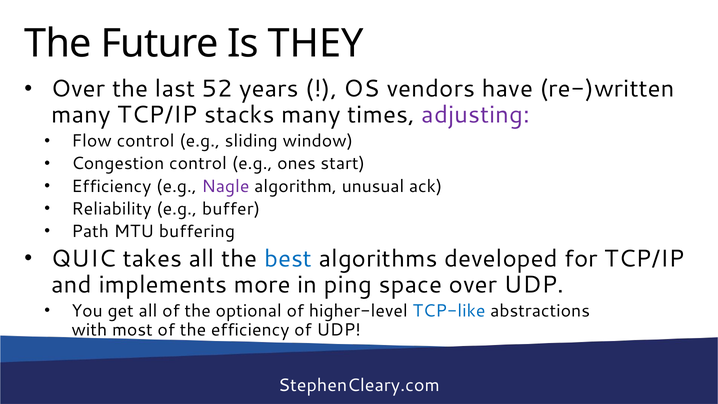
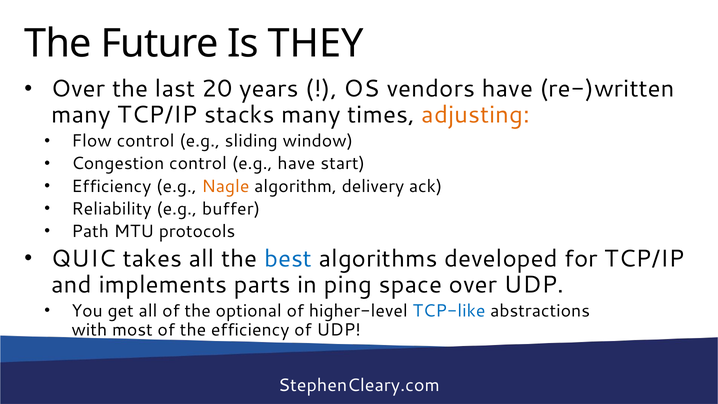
52: 52 -> 20
adjusting colour: purple -> orange
e.g ones: ones -> have
Nagle colour: purple -> orange
unusual: unusual -> delivery
buffering: buffering -> protocols
more: more -> parts
